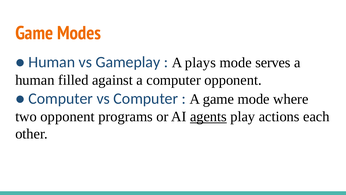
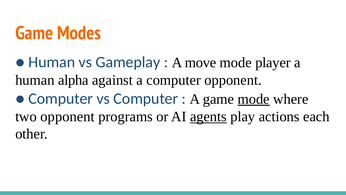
plays: plays -> move
serves: serves -> player
filled: filled -> alpha
mode at (254, 99) underline: none -> present
